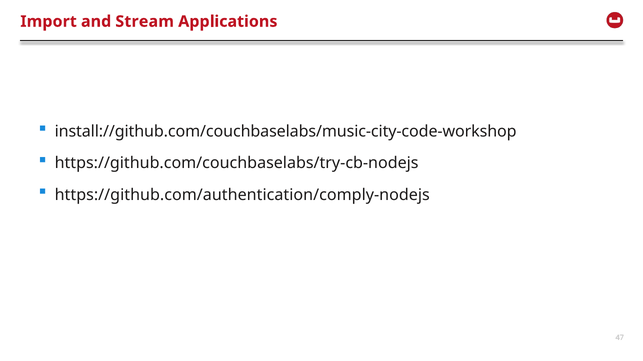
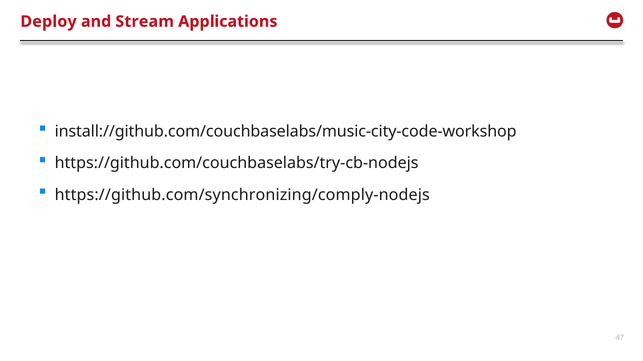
Import: Import -> Deploy
https://github.com/authentication/comply-nodejs: https://github.com/authentication/comply-nodejs -> https://github.com/synchronizing/comply-nodejs
